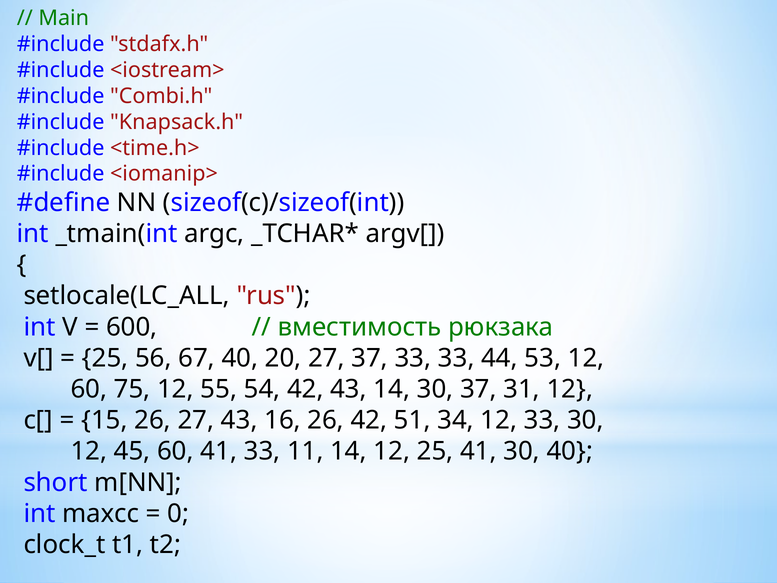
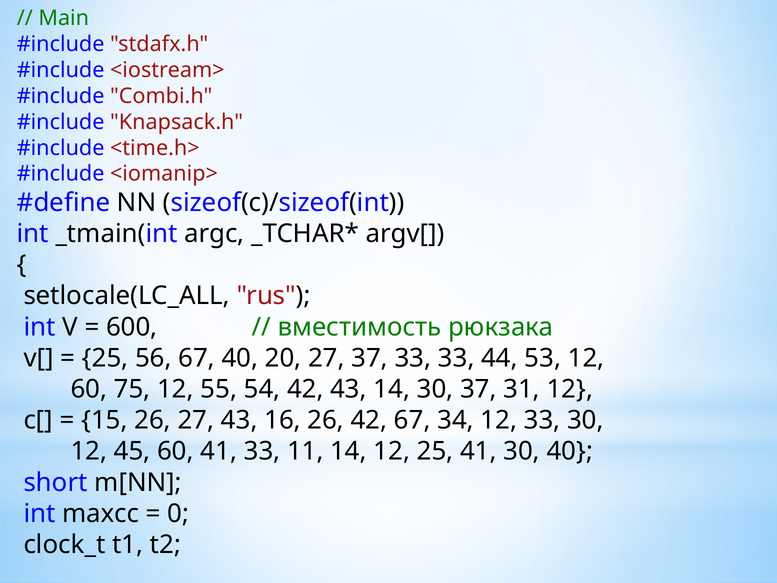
42 51: 51 -> 67
